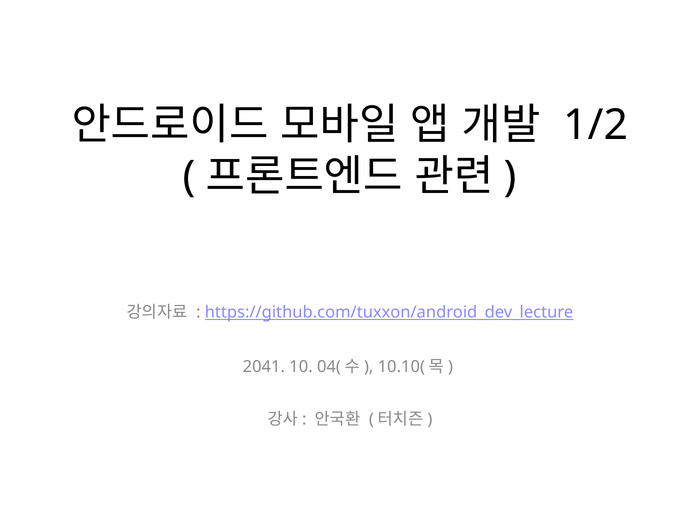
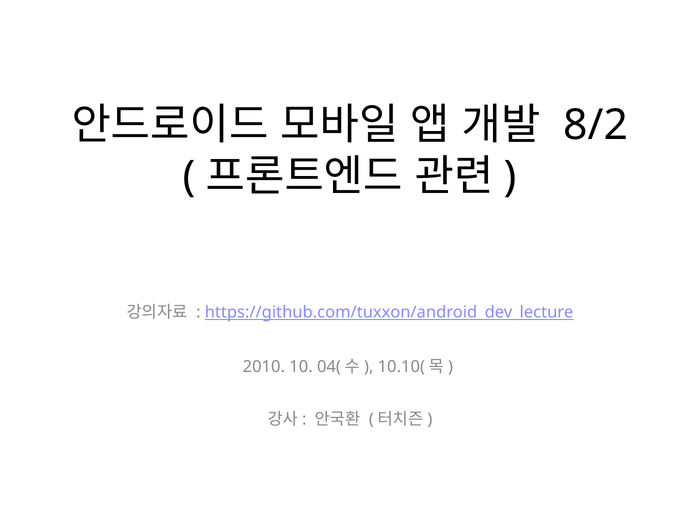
1/2: 1/2 -> 8/2
2041: 2041 -> 2010
